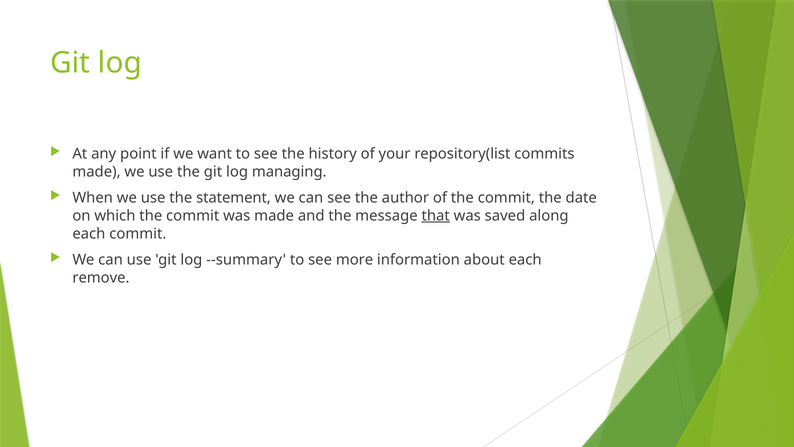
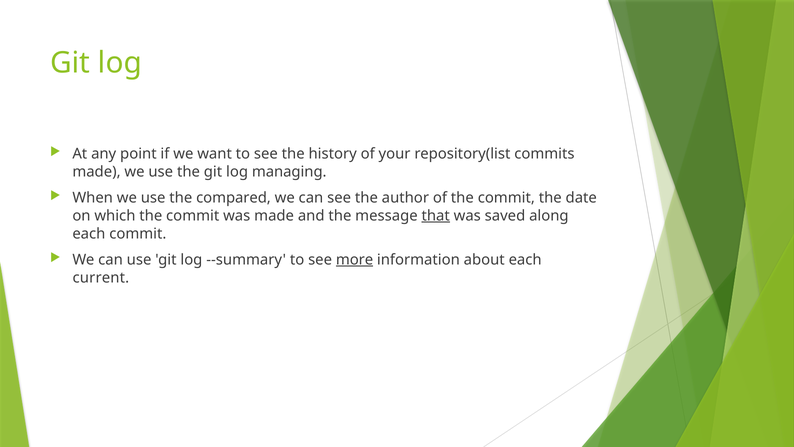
statement: statement -> compared
more underline: none -> present
remove: remove -> current
